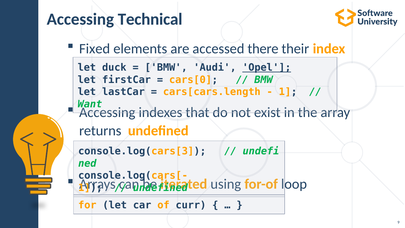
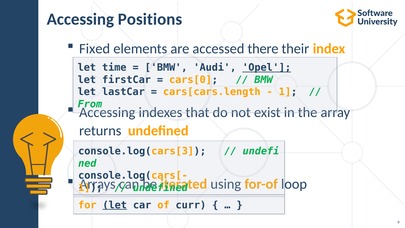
Technical: Technical -> Positions
duck: duck -> time
Want: Want -> From
let at (115, 205) underline: none -> present
